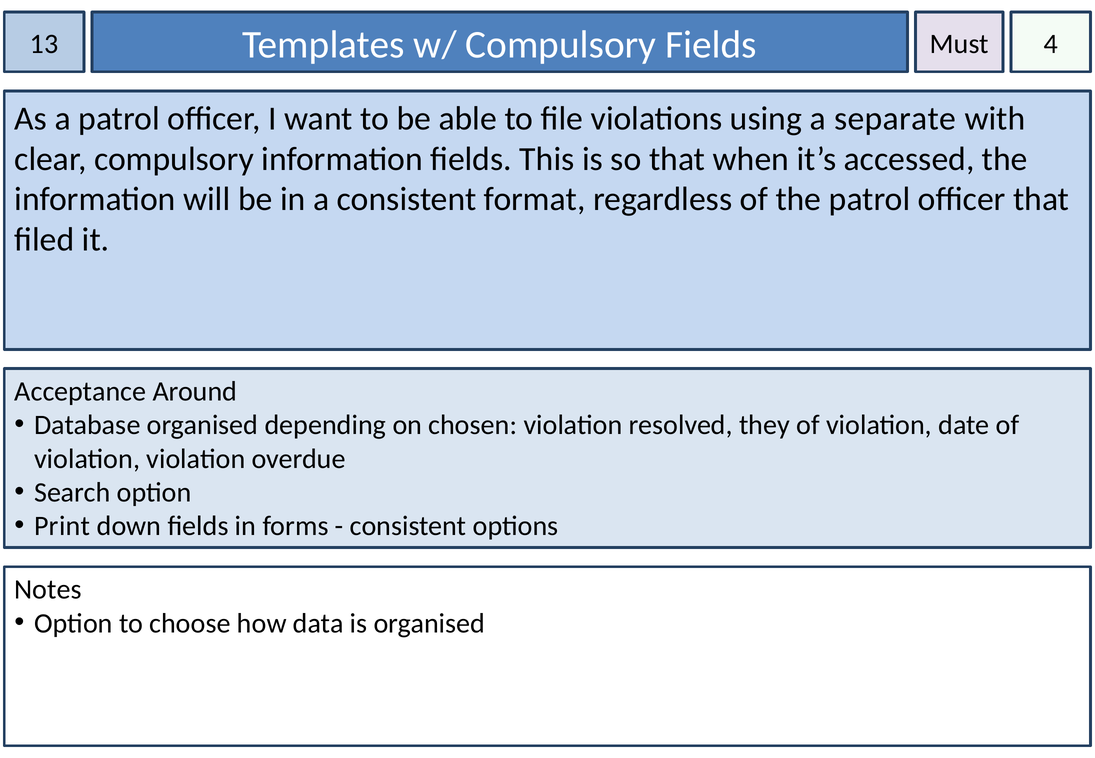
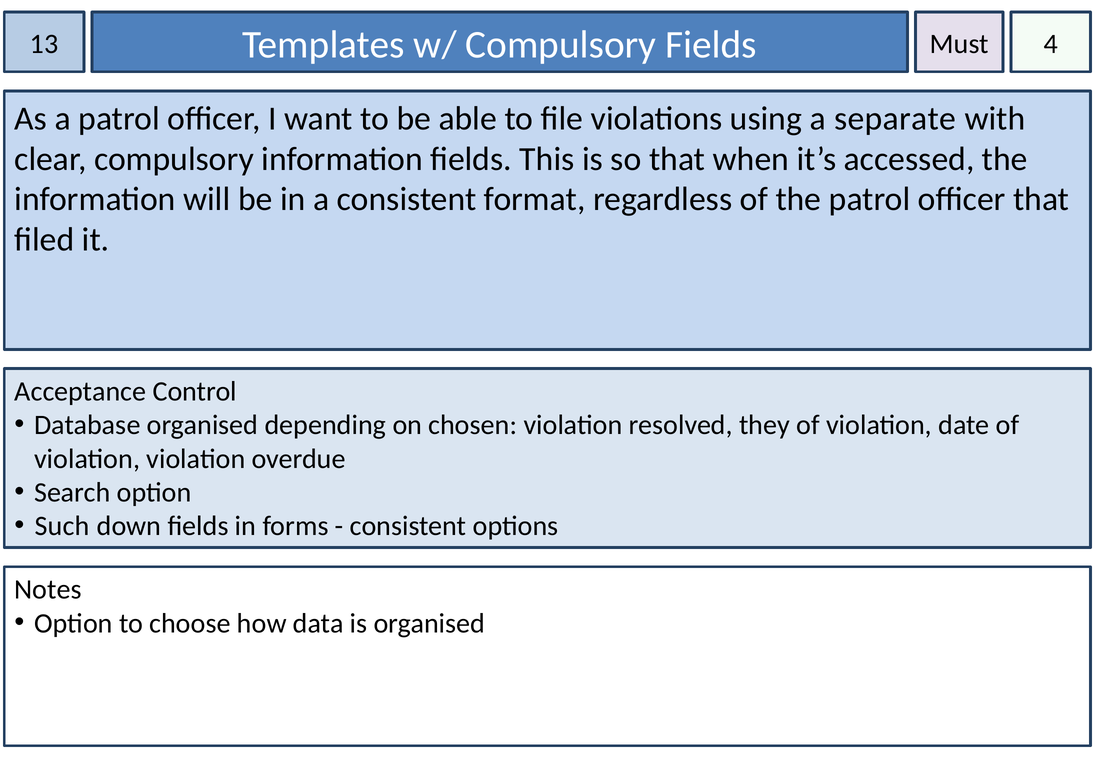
Around: Around -> Control
Print: Print -> Such
